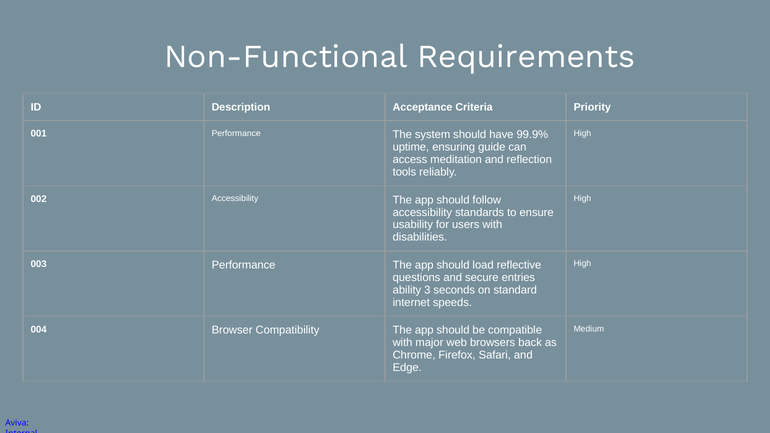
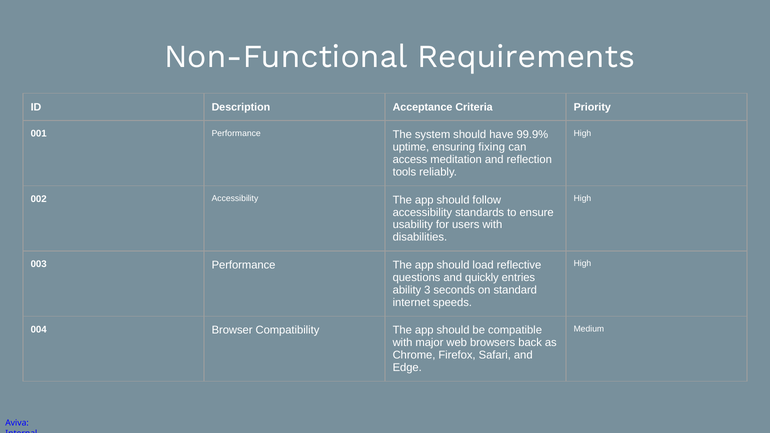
guide: guide -> fixing
secure: secure -> quickly
